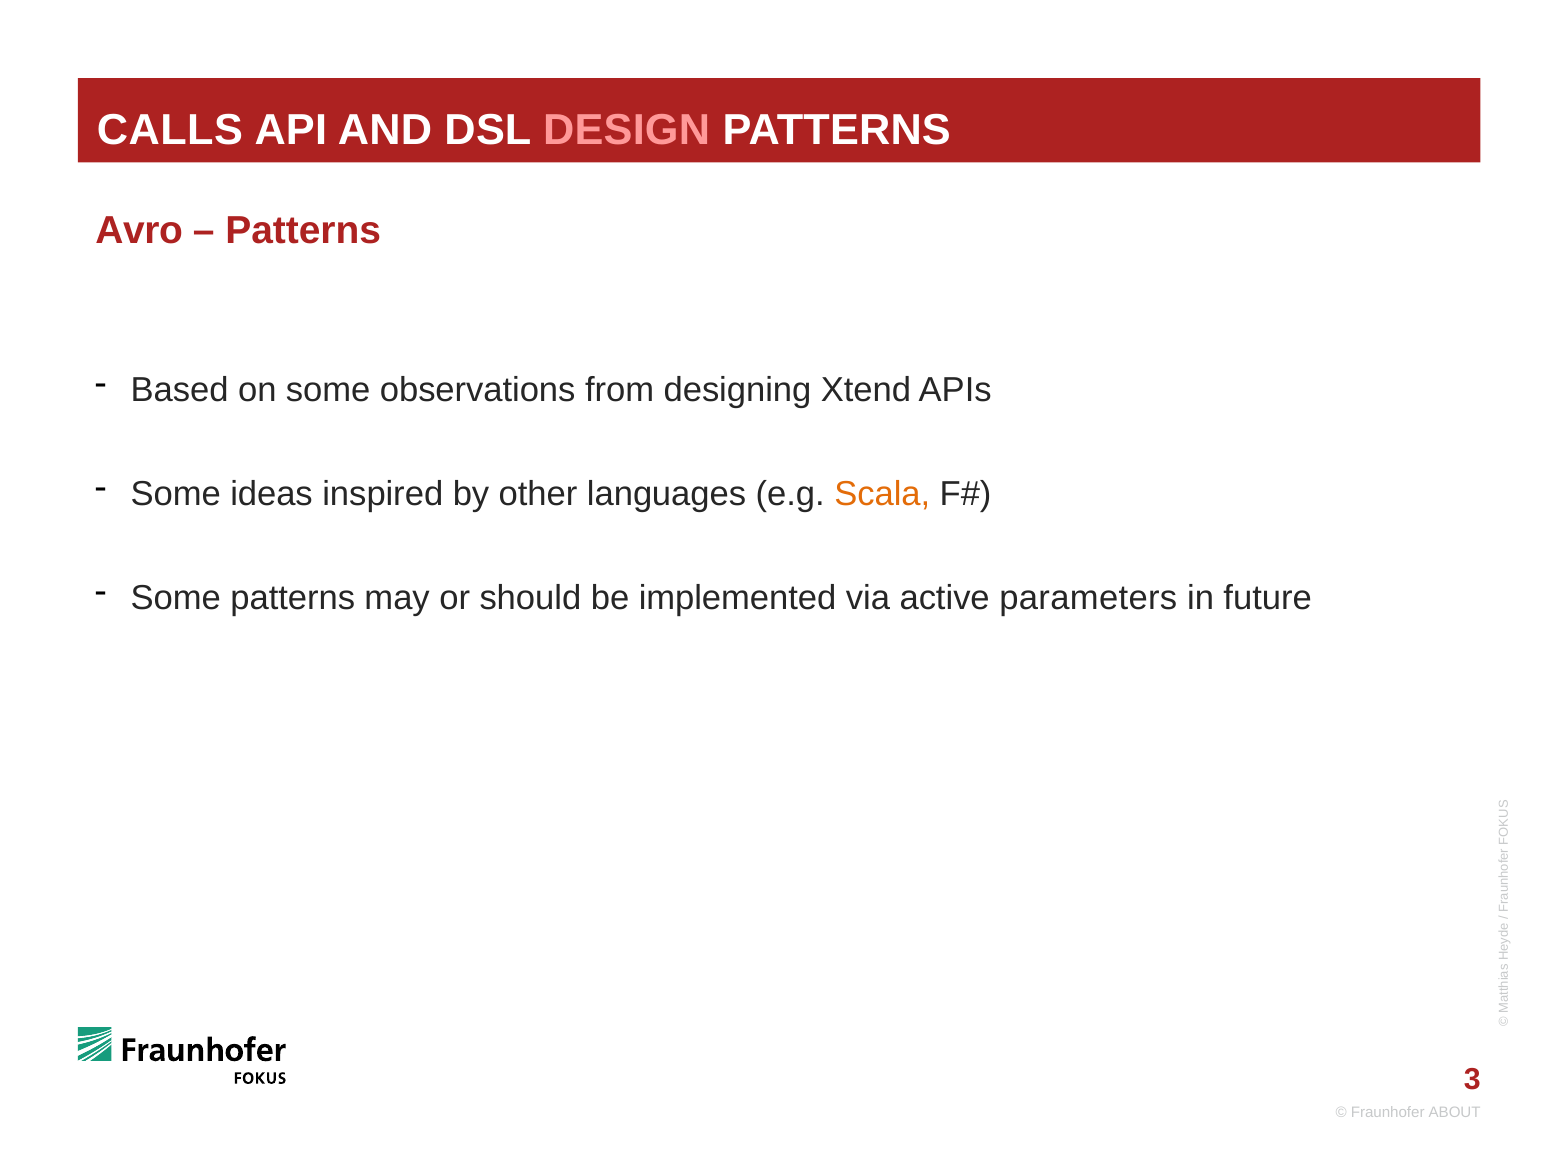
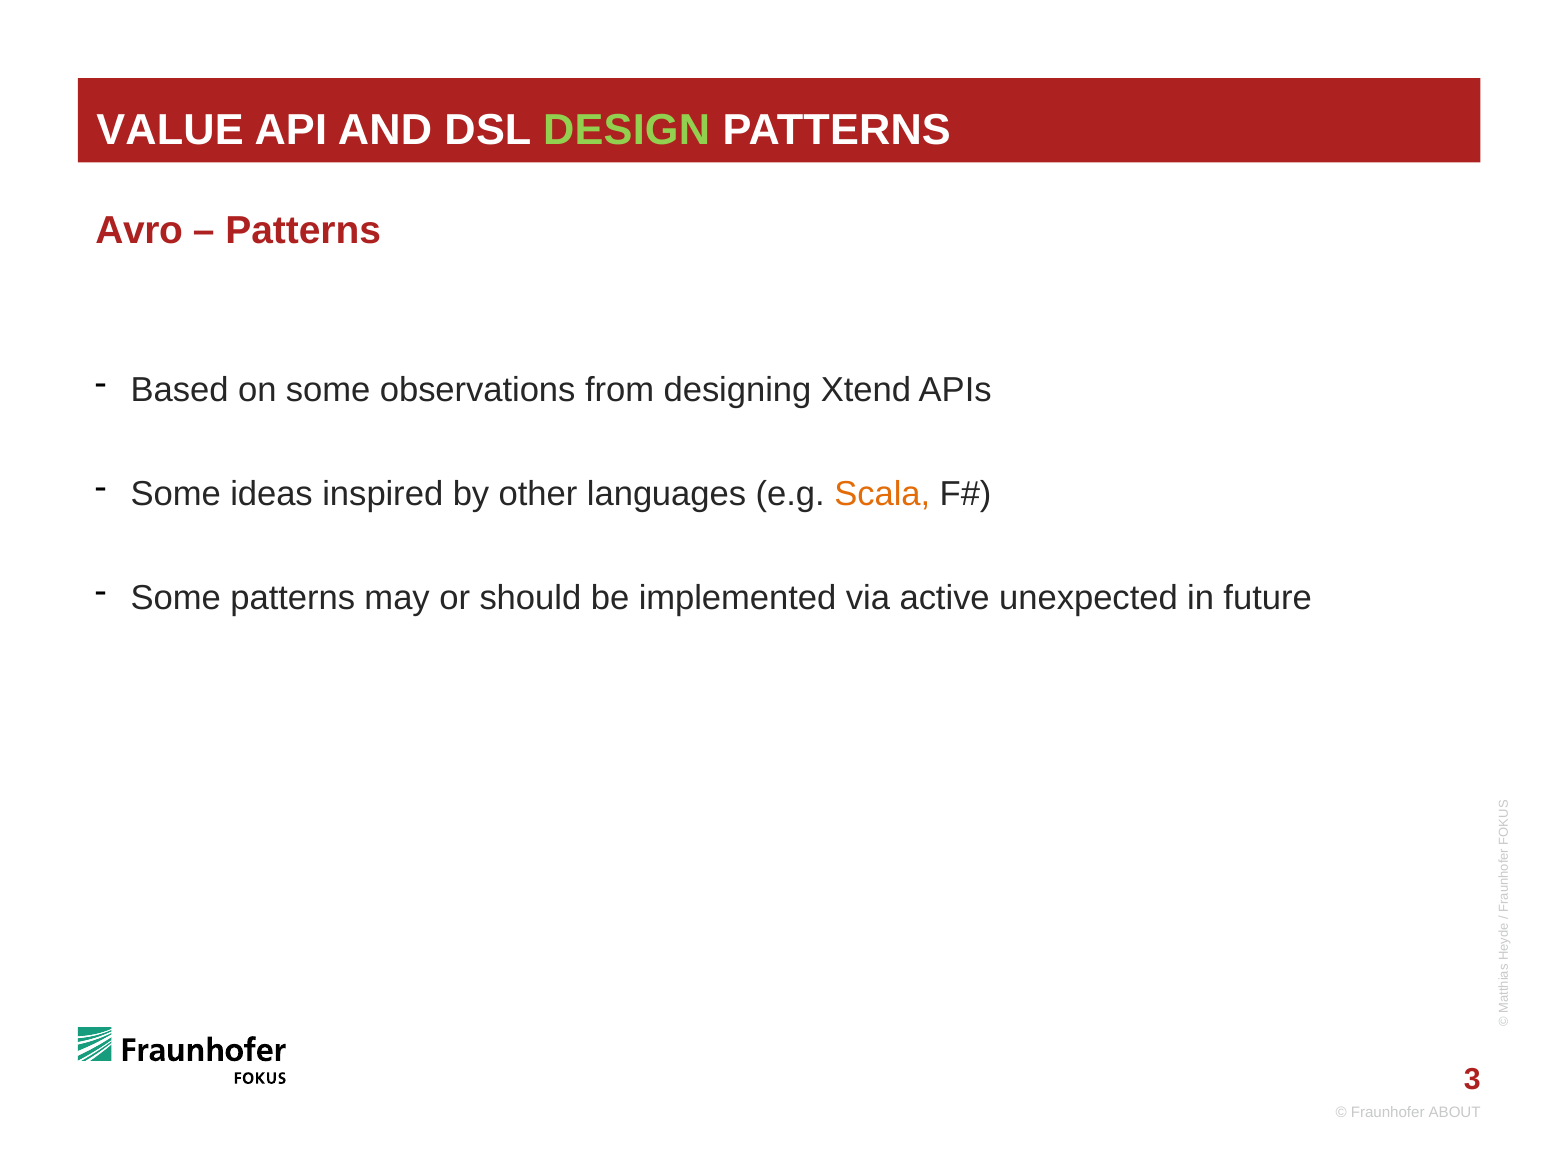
CALLS: CALLS -> VALUE
DESIGN colour: pink -> light green
parameters: parameters -> unexpected
